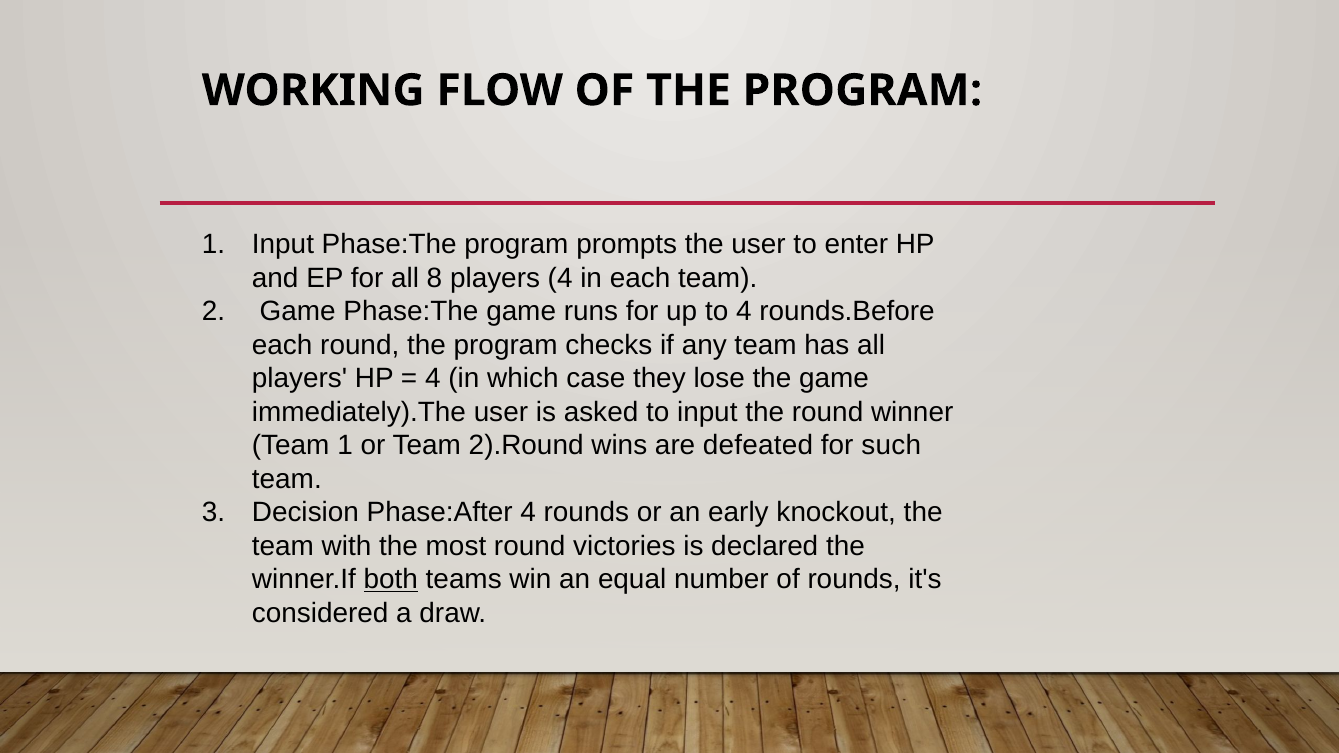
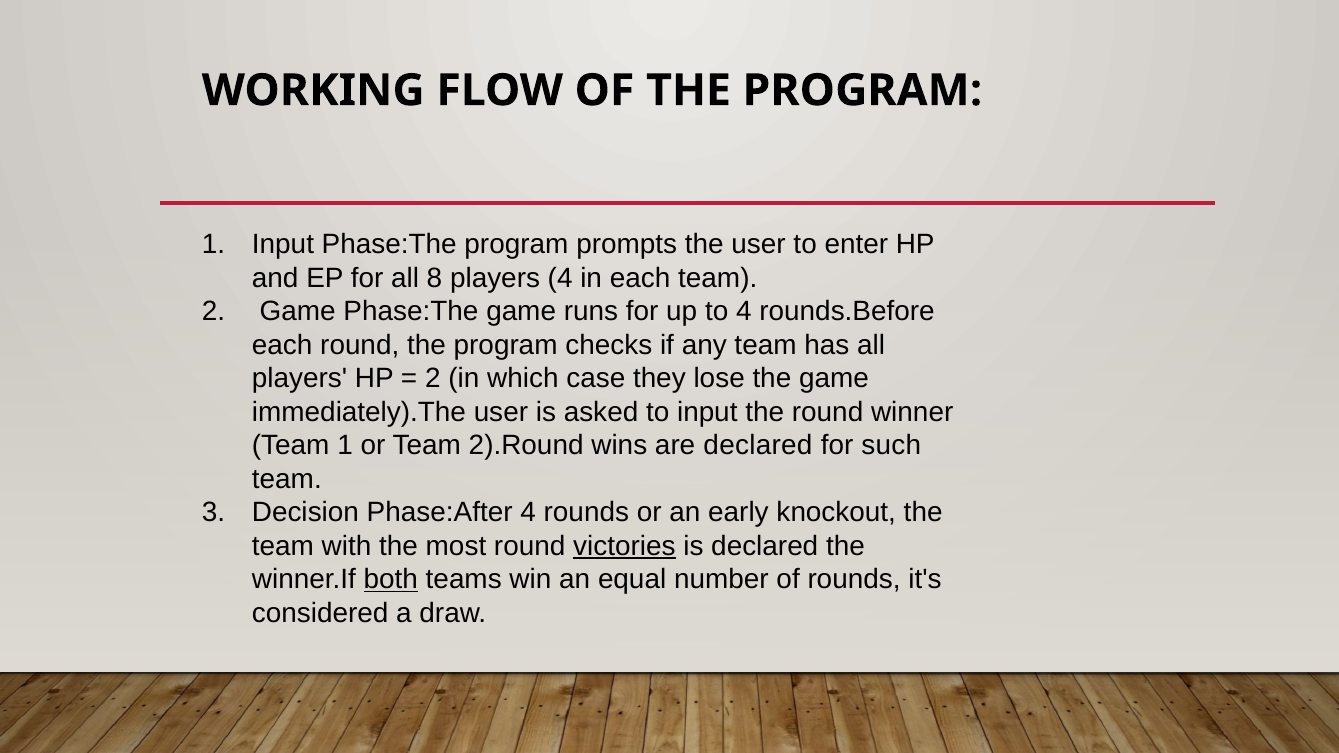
4 at (433, 379): 4 -> 2
are defeated: defeated -> declared
victories underline: none -> present
